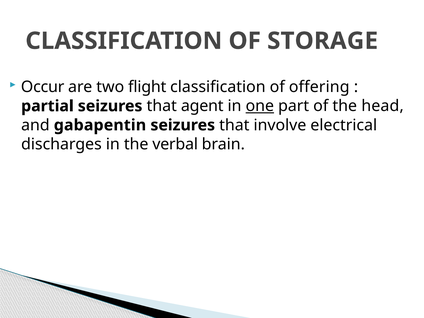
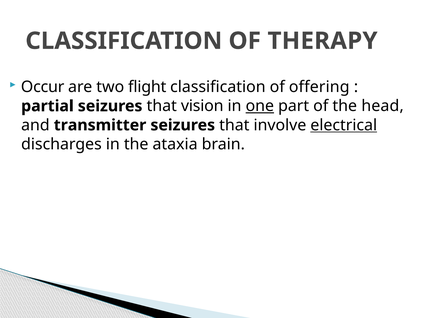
STORAGE: STORAGE -> THERAPY
agent: agent -> vision
gabapentin: gabapentin -> transmitter
electrical underline: none -> present
verbal: verbal -> ataxia
